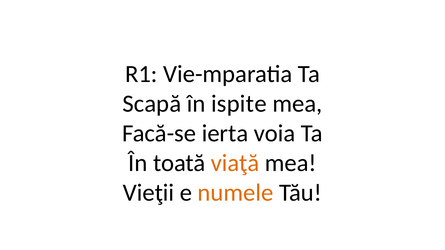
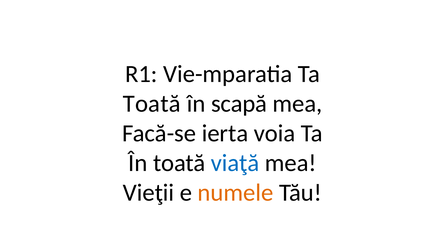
Scapă at (152, 104): Scapă -> Toată
ispite: ispite -> scapă
viaţă colour: orange -> blue
